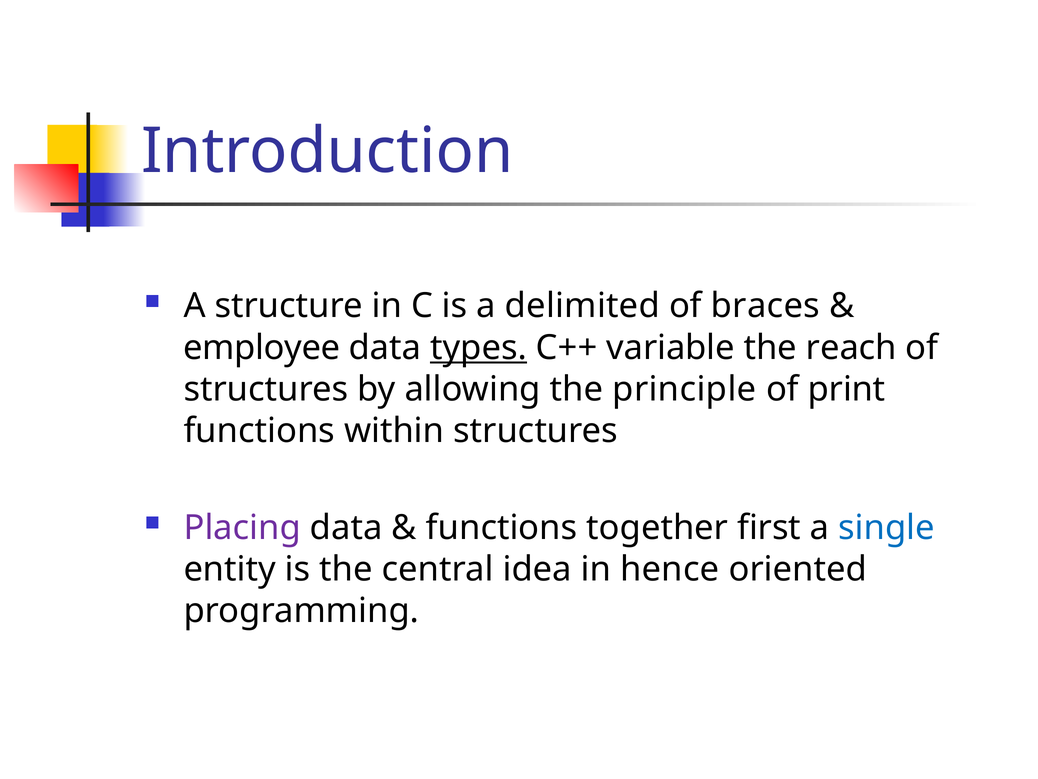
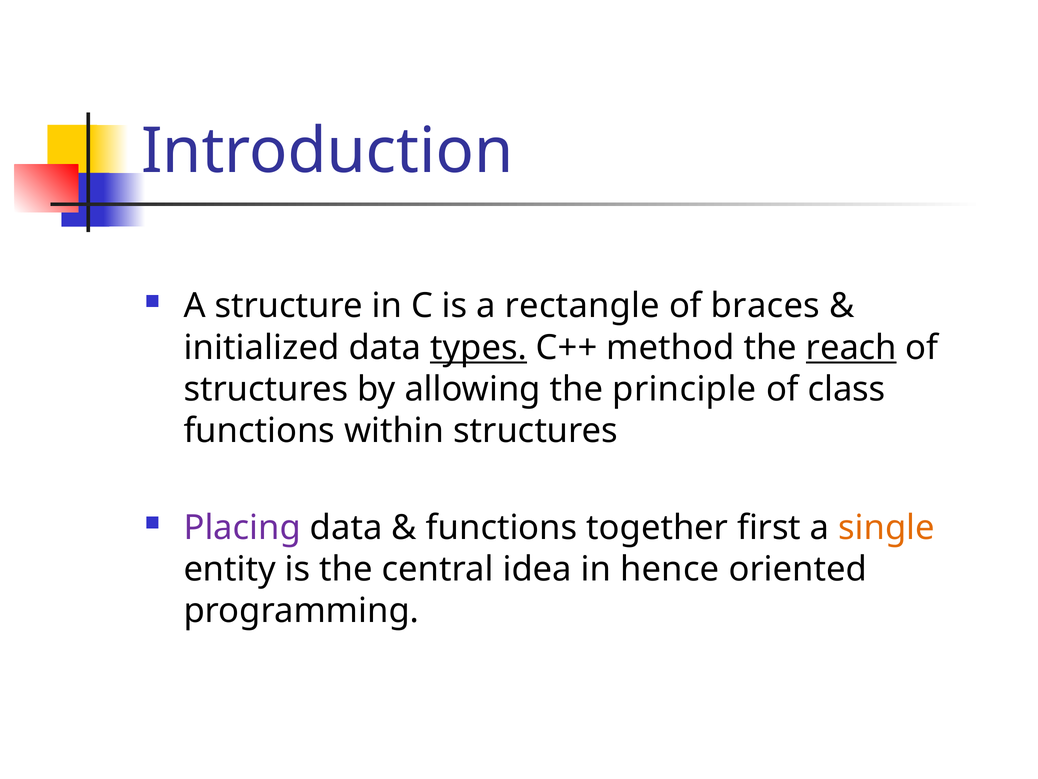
delimited: delimited -> rectangle
employee: employee -> initialized
variable: variable -> method
reach underline: none -> present
print: print -> class
single colour: blue -> orange
